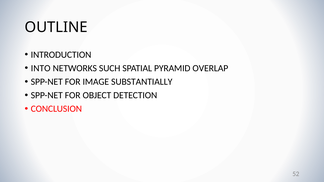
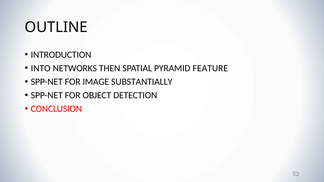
SUCH: SUCH -> THEN
OVERLAP: OVERLAP -> FEATURE
